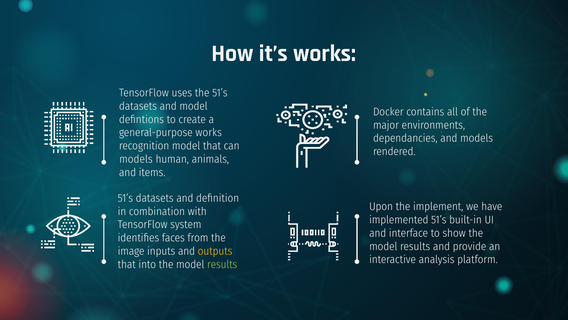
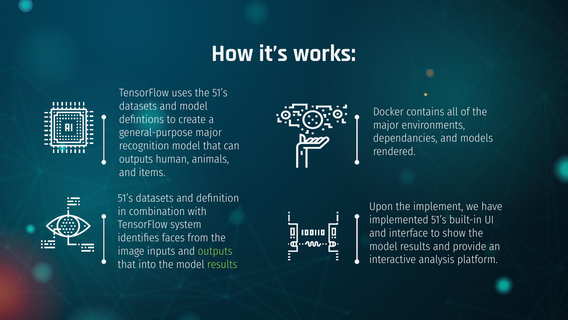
general-purpose works: works -> major
models at (136, 159): models -> outputs
outputs at (215, 251) colour: yellow -> light green
